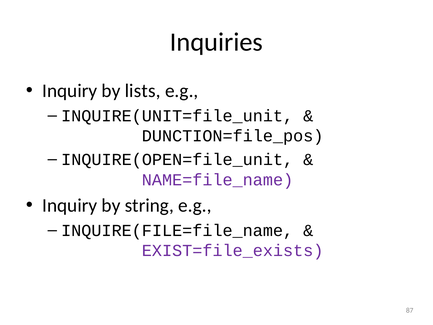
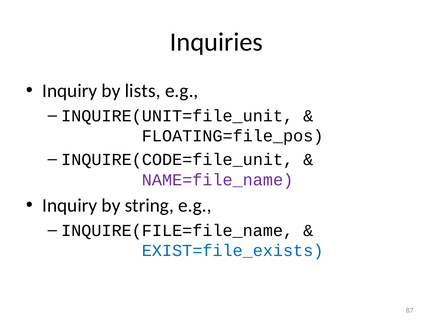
DUNCTION=file_pos: DUNCTION=file_pos -> FLOATING=file_pos
INQUIRE(OPEN=file_unit: INQUIRE(OPEN=file_unit -> INQUIRE(CODE=file_unit
EXIST=file_exists colour: purple -> blue
